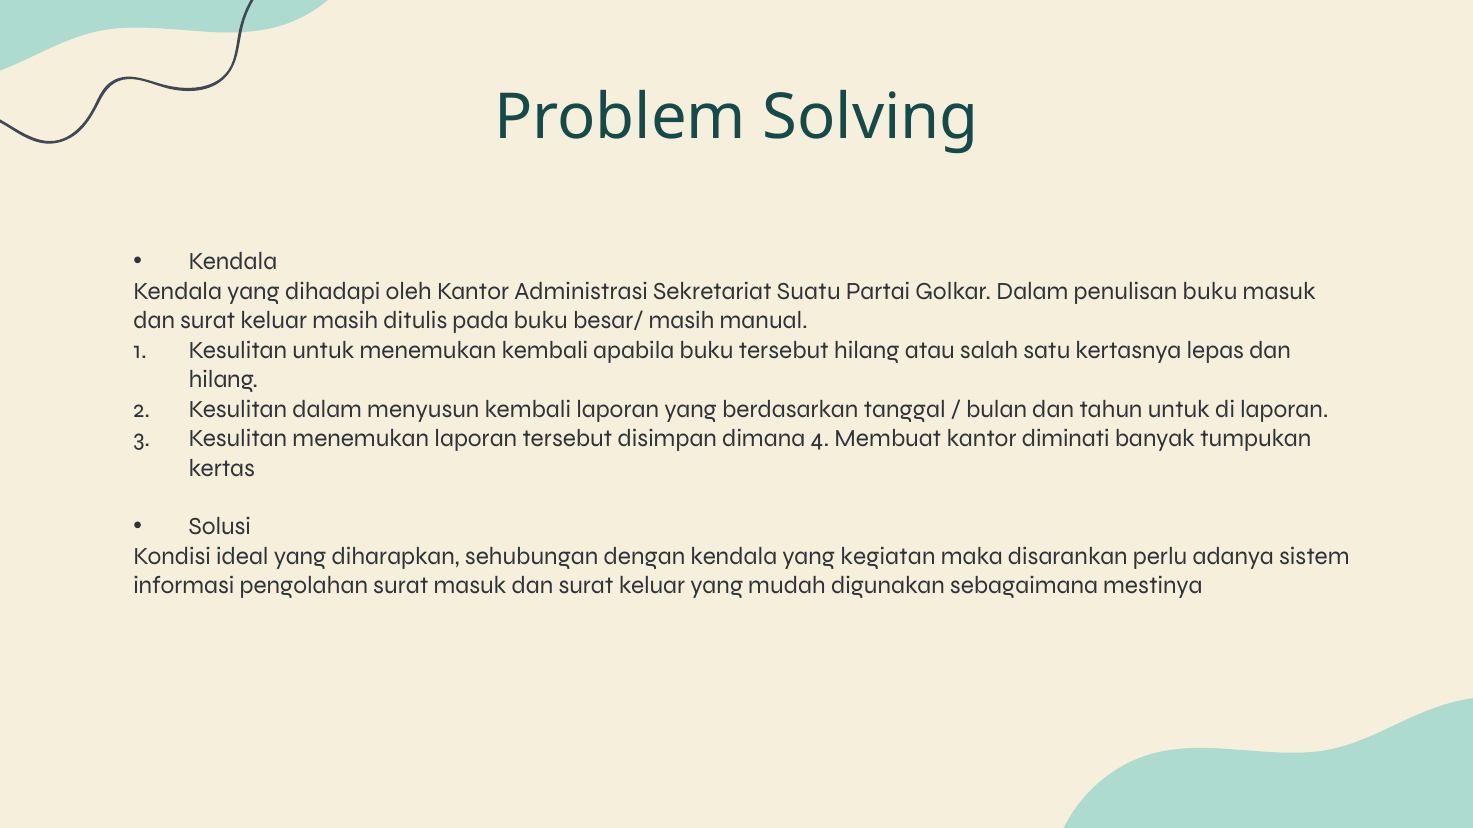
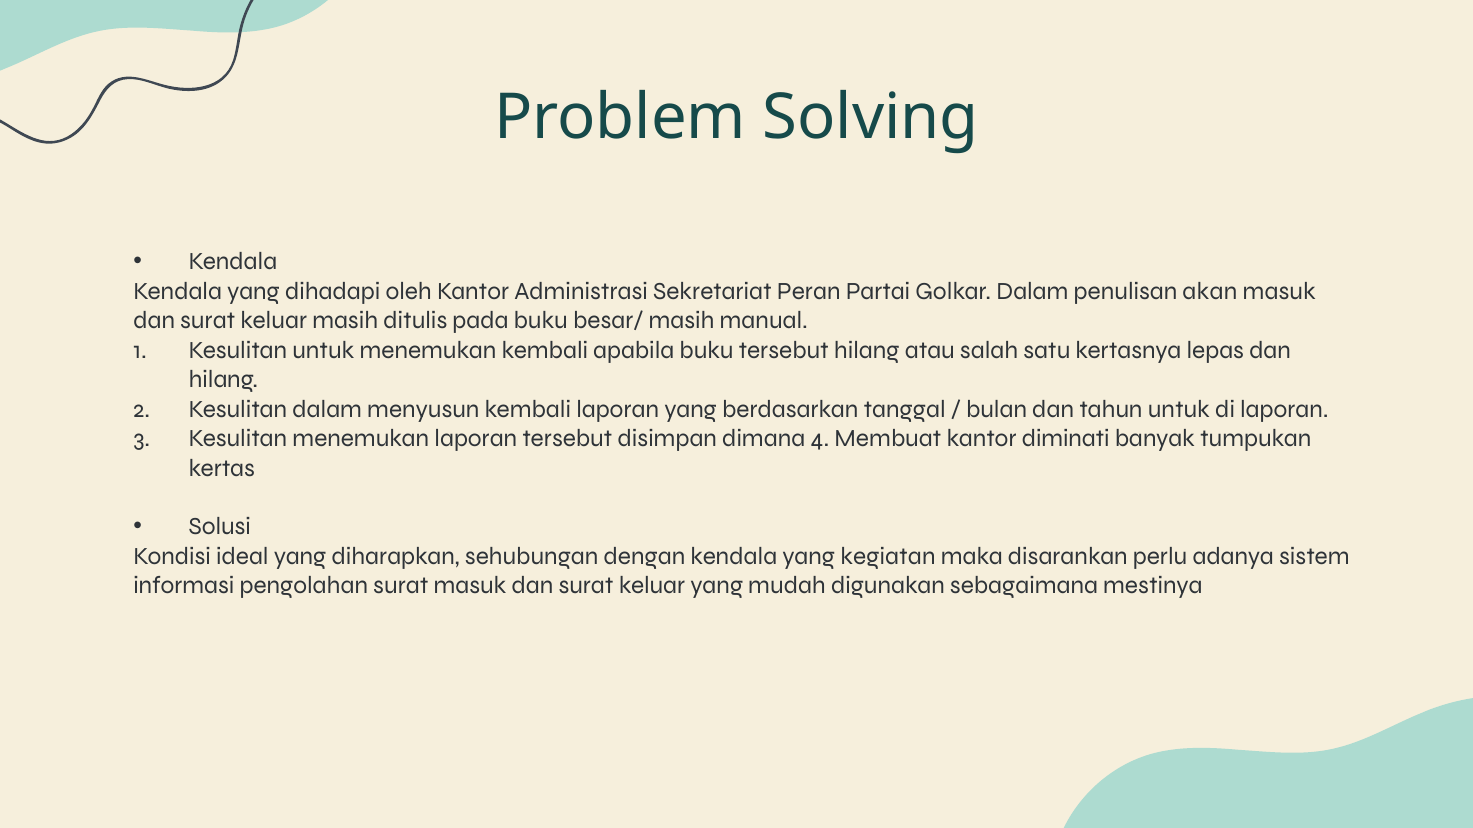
Suatu: Suatu -> Peran
penulisan buku: buku -> akan
